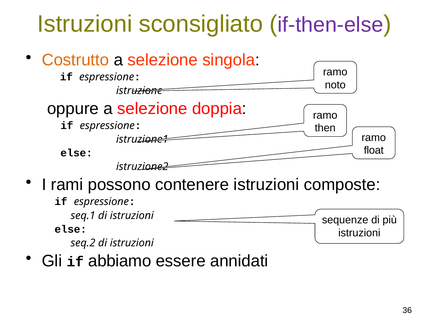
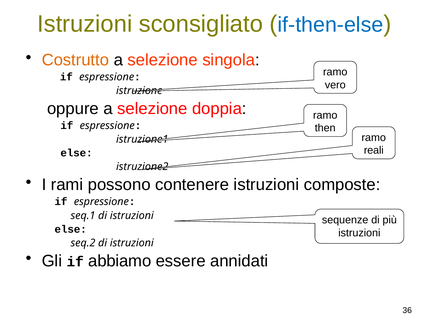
if-then-else colour: purple -> blue
noto: noto -> vero
float: float -> reali
